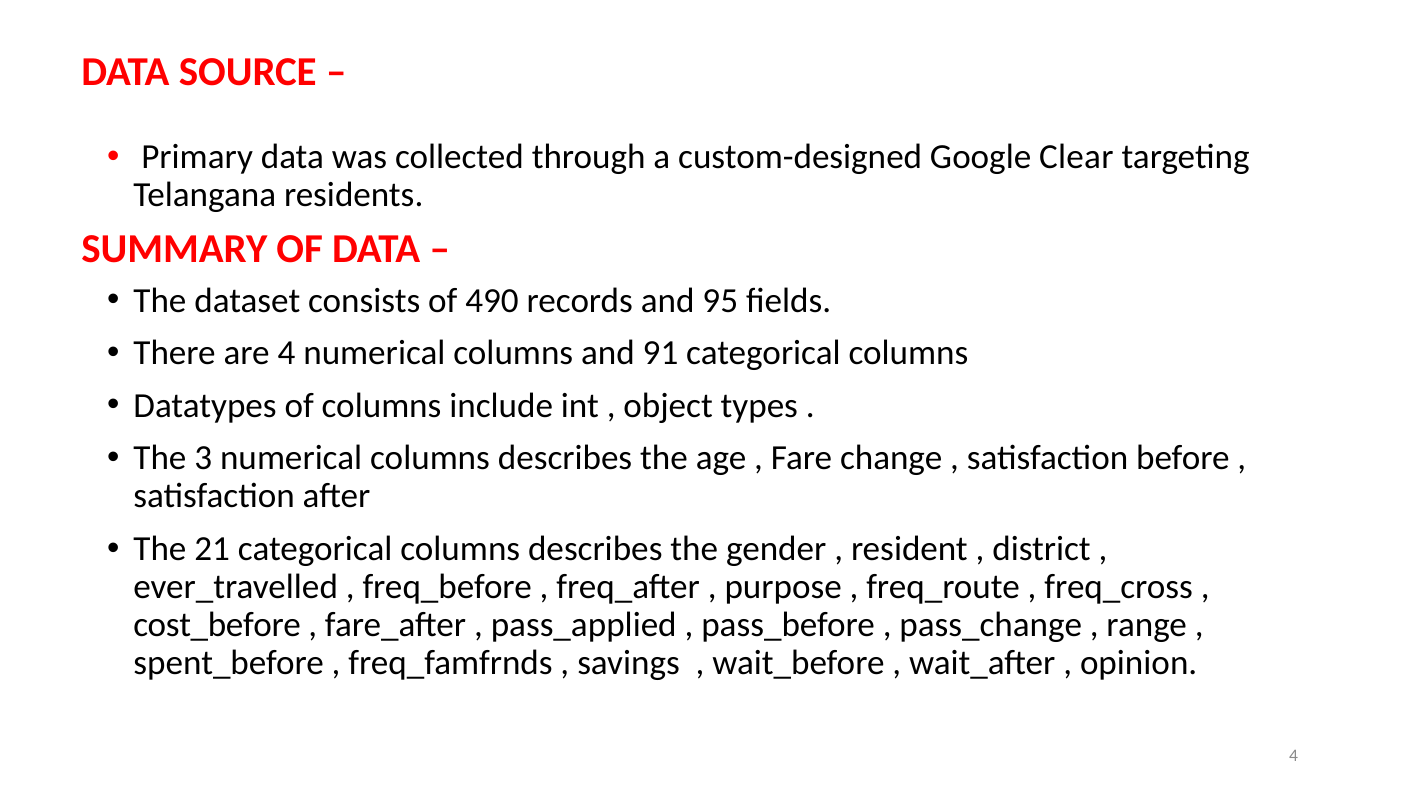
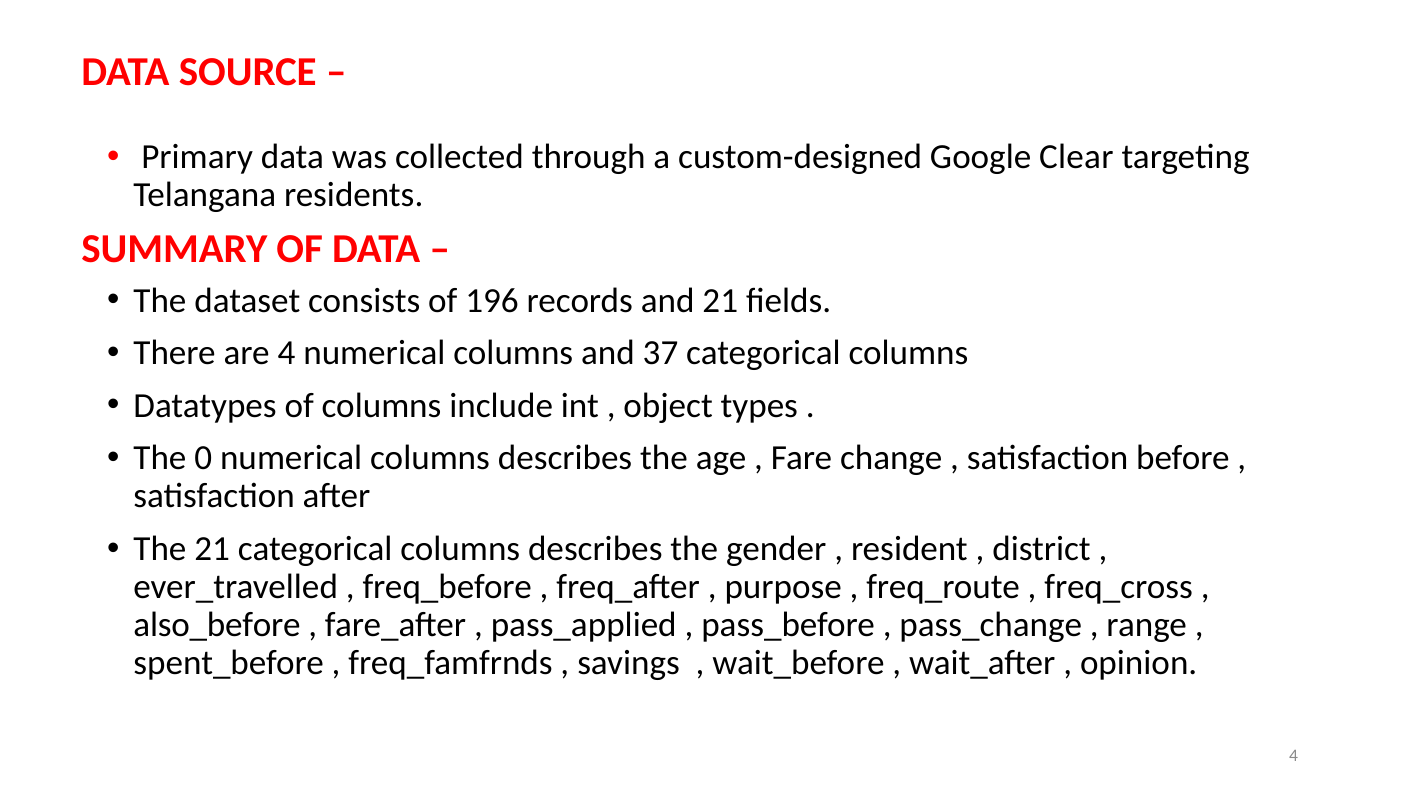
490: 490 -> 196
and 95: 95 -> 21
91: 91 -> 37
3: 3 -> 0
cost_before: cost_before -> also_before
